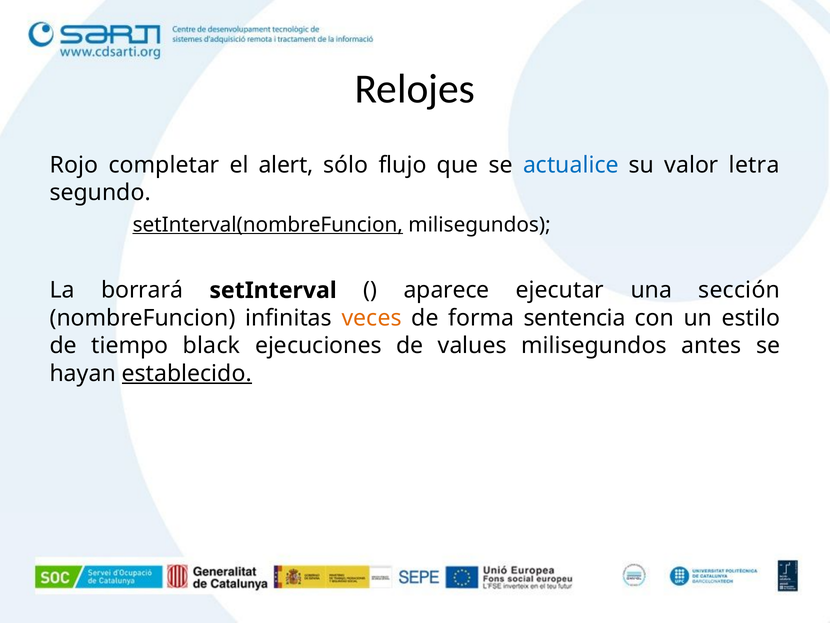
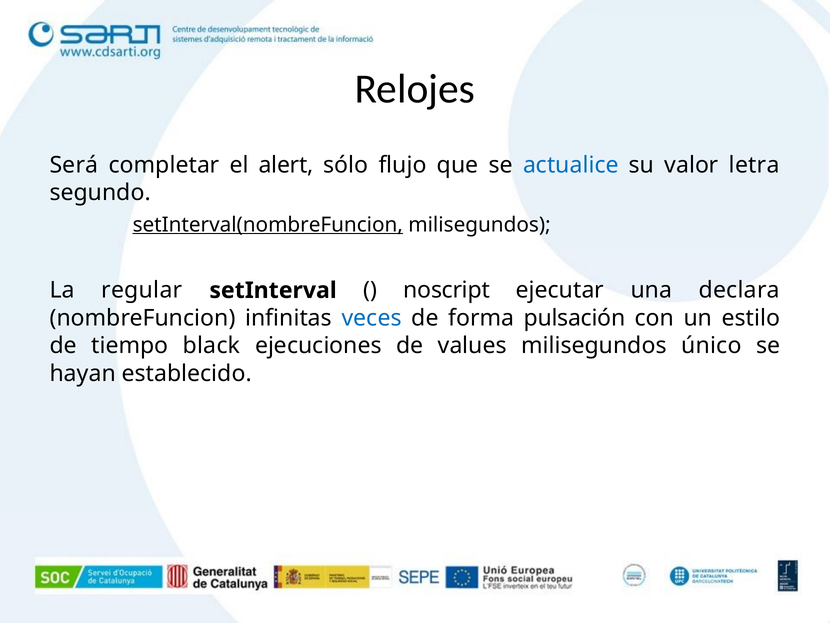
Rojo: Rojo -> Será
borrará: borrará -> regular
aparece: aparece -> noscript
sección: sección -> declara
veces colour: orange -> blue
sentencia: sentencia -> pulsación
antes: antes -> único
establecido underline: present -> none
